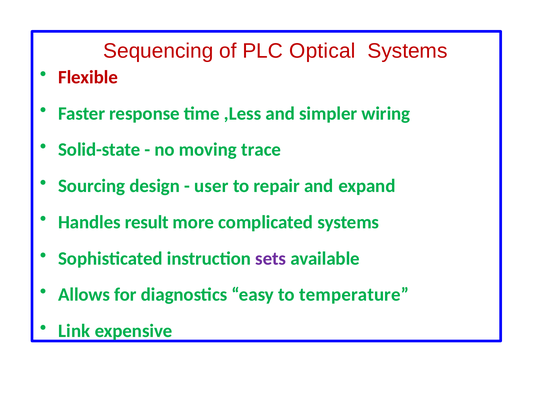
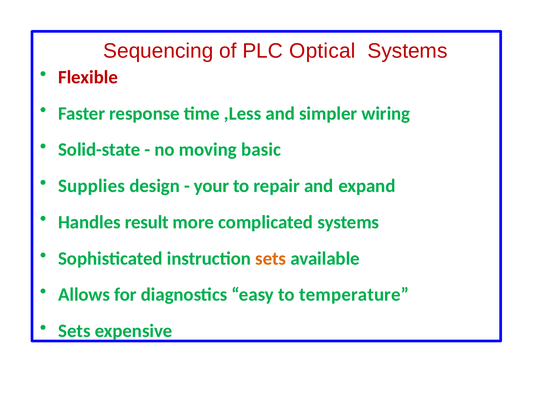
trace: trace -> basic
Sourcing: Sourcing -> Supplies
user: user -> your
sets at (271, 258) colour: purple -> orange
Link at (74, 331): Link -> Sets
